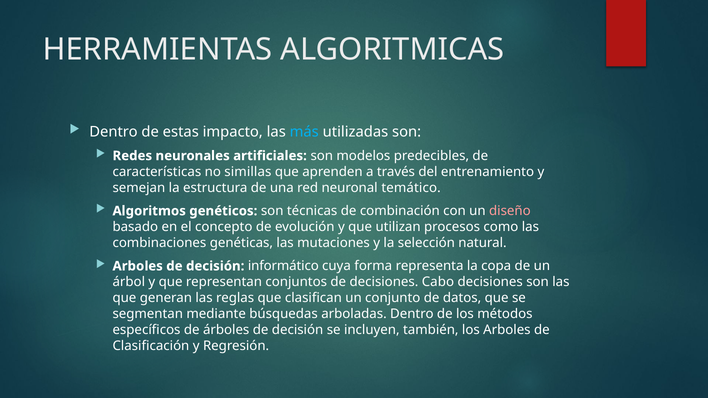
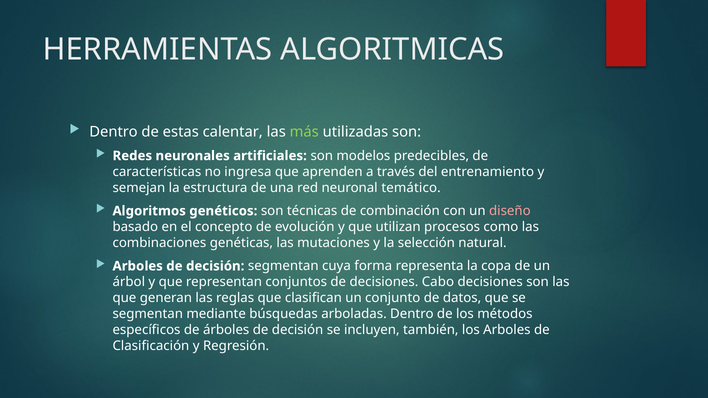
impacto: impacto -> calentar
más colour: light blue -> light green
simillas: simillas -> ingresa
decisión informático: informático -> segmentan
